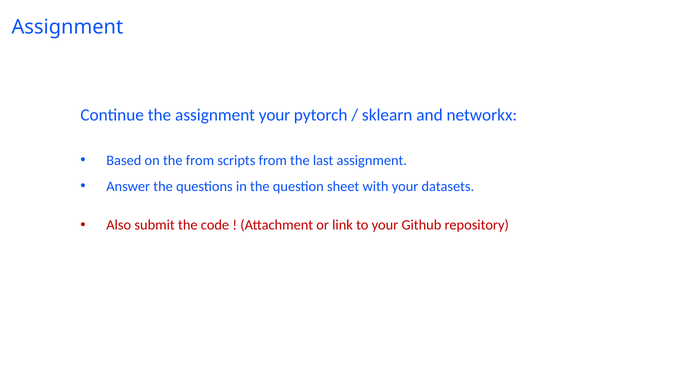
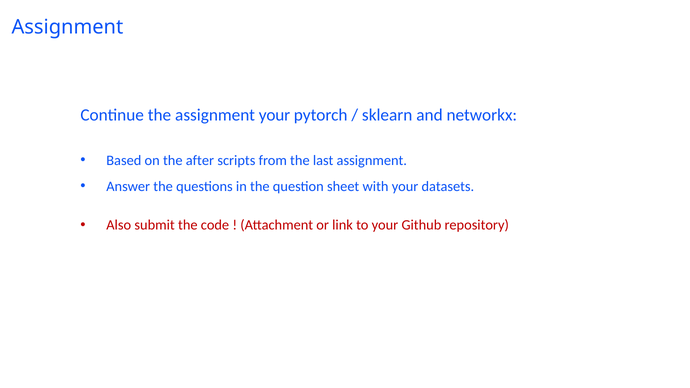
the from: from -> after
